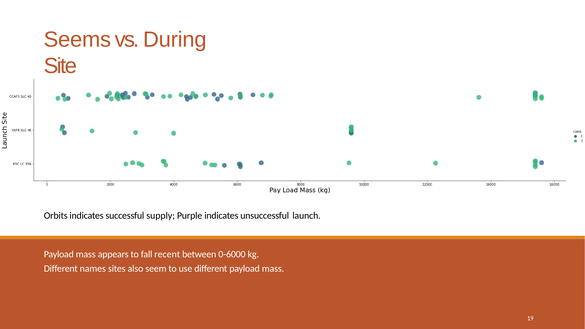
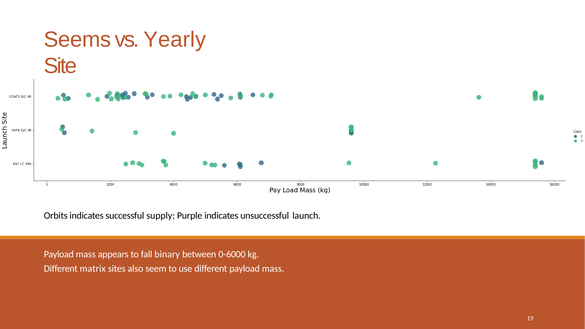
During: During -> Yearly
recent: recent -> binary
names: names -> matrix
